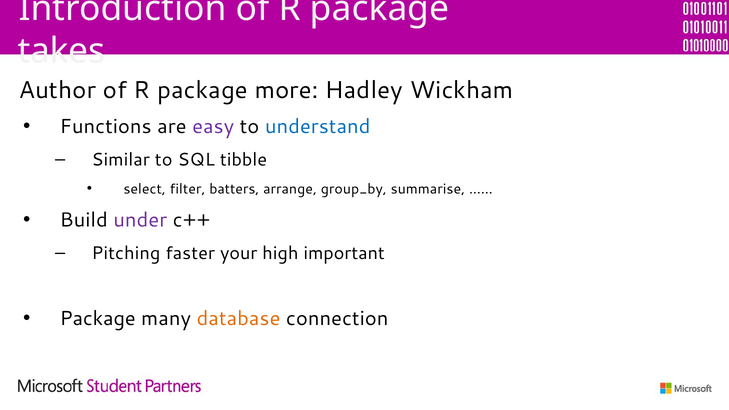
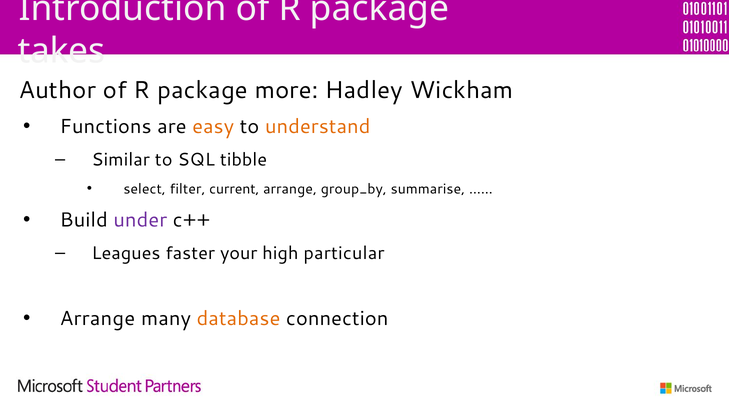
easy colour: purple -> orange
understand colour: blue -> orange
batters: batters -> current
Pitching: Pitching -> Leagues
important: important -> particular
Package at (98, 319): Package -> Arrange
